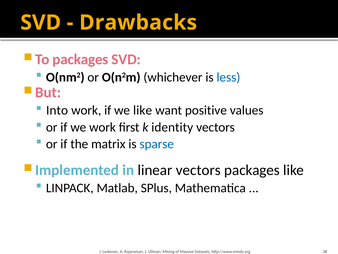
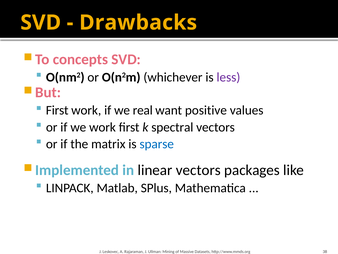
packages at (80, 59): packages -> concepts
less colour: blue -> purple
Into at (57, 110): Into -> First
we like: like -> real
identity: identity -> spectral
